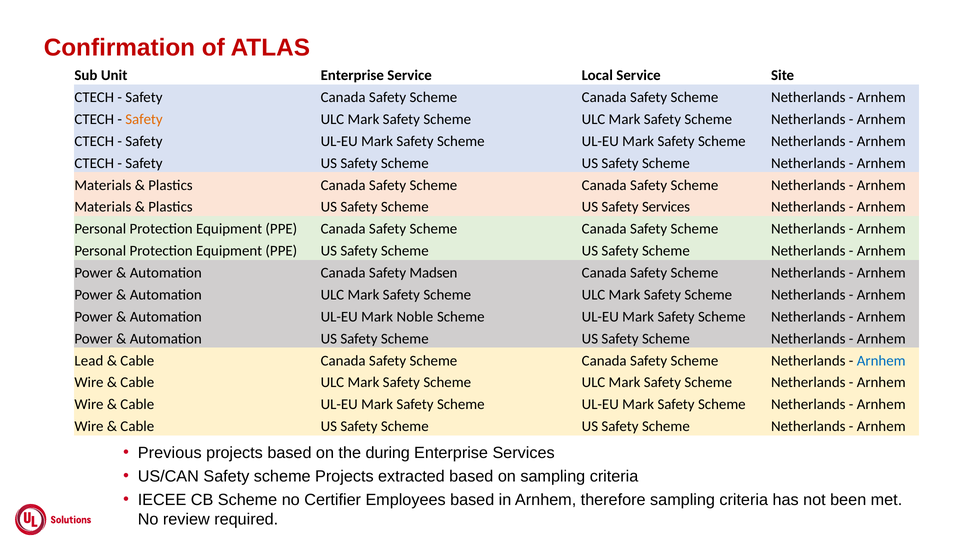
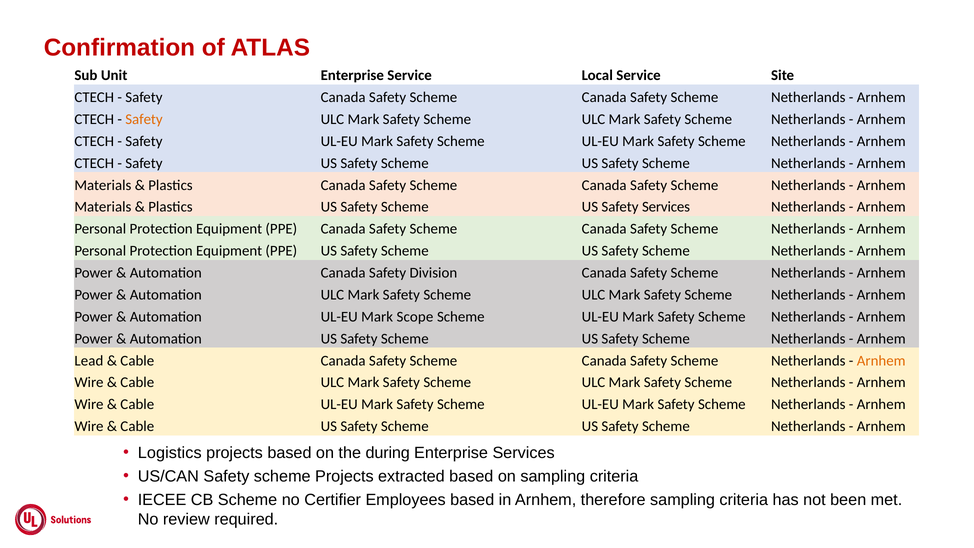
Madsen: Madsen -> Division
Noble: Noble -> Scope
Arnhem at (881, 361) colour: blue -> orange
Previous: Previous -> Logistics
